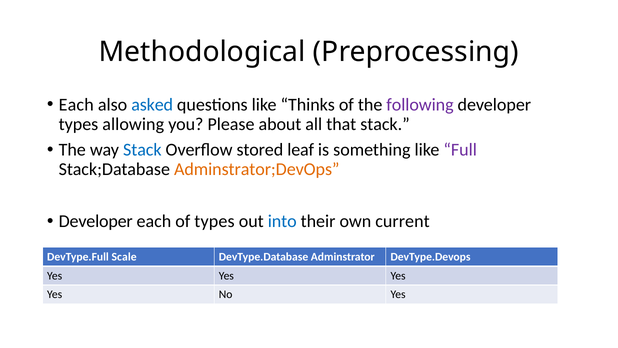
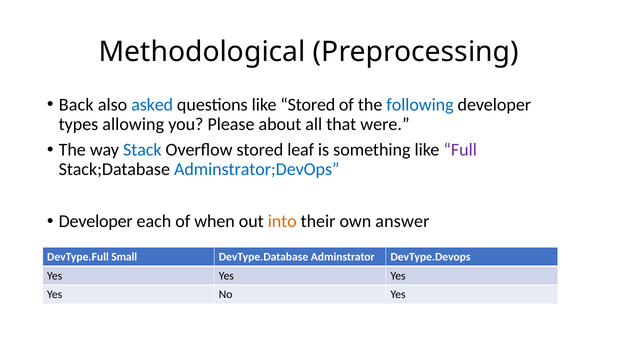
Each at (76, 104): Each -> Back
like Thinks: Thinks -> Stored
following colour: purple -> blue
that stack: stack -> were
Adminstrator;DevOps colour: orange -> blue
of types: types -> when
into colour: blue -> orange
current: current -> answer
Scale: Scale -> Small
